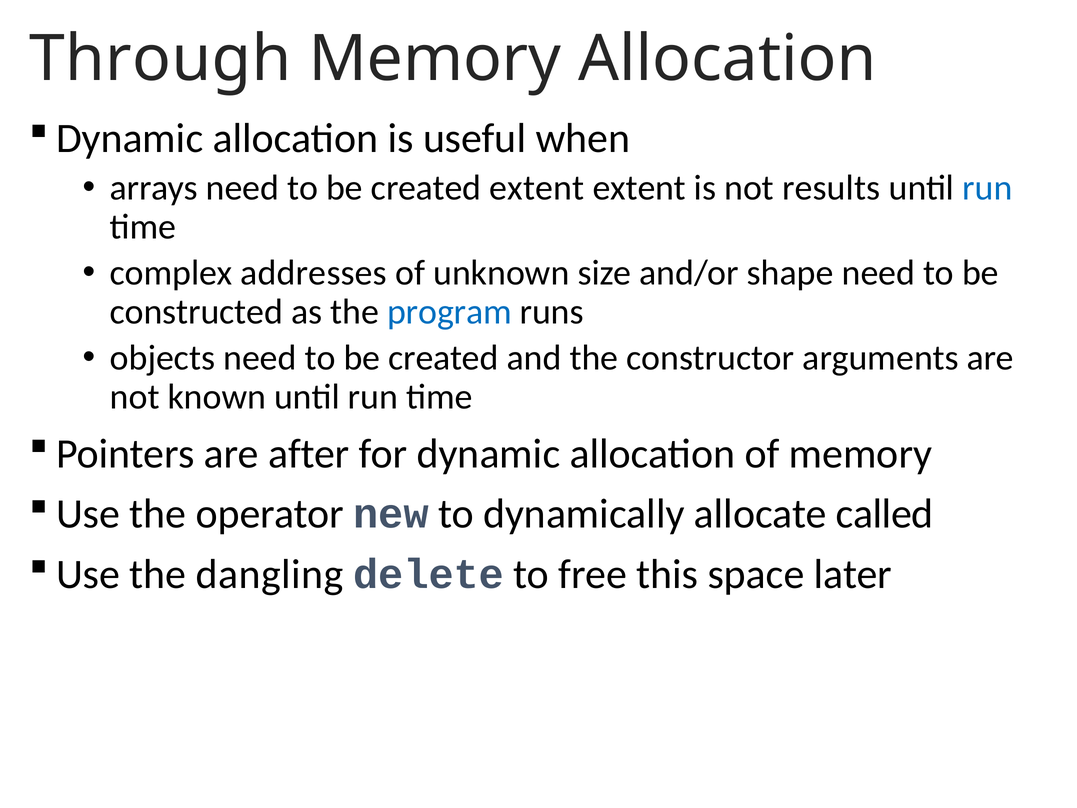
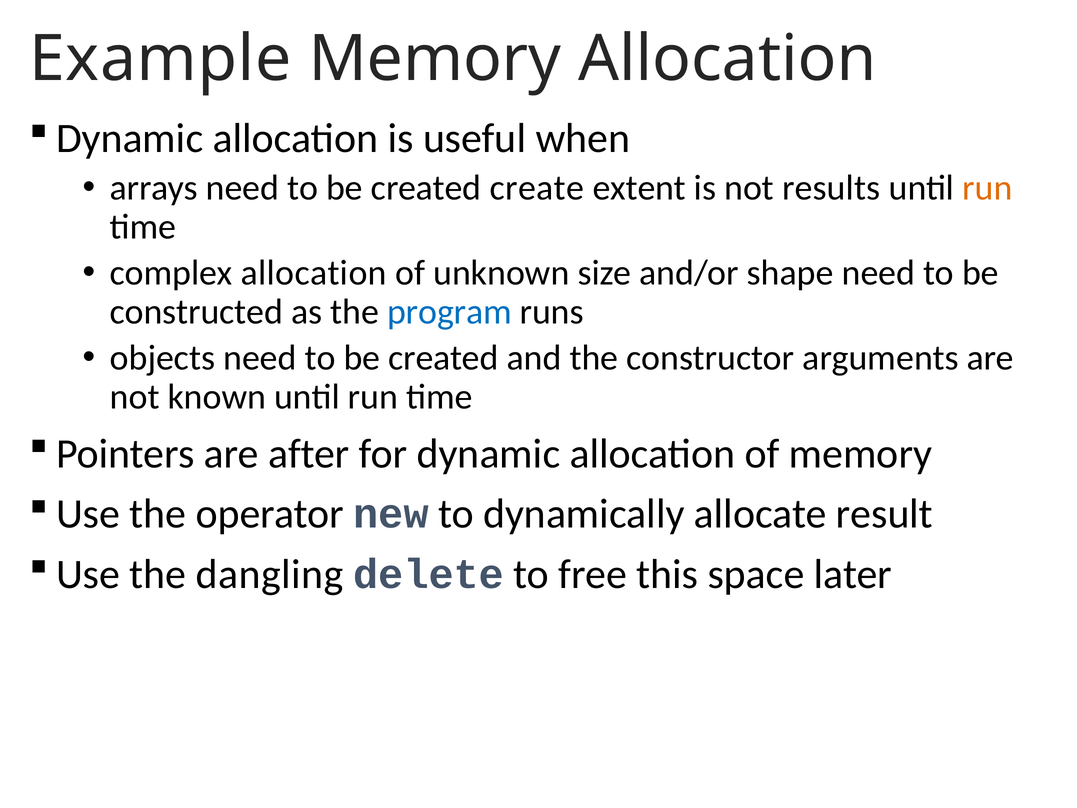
Through: Through -> Example
created extent: extent -> create
run at (987, 188) colour: blue -> orange
complex addresses: addresses -> allocation
called: called -> result
